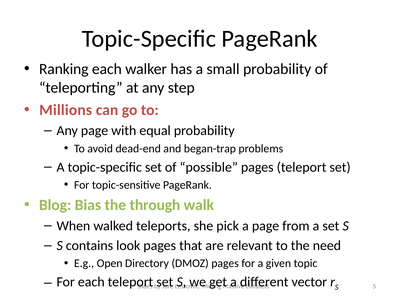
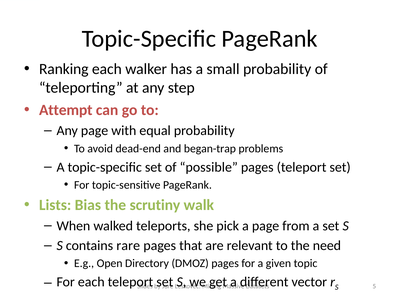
Millions: Millions -> Attempt
Blog: Blog -> Lists
through: through -> scrutiny
look: look -> rare
